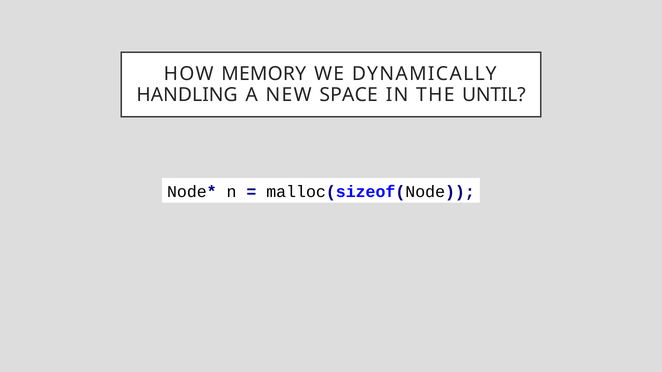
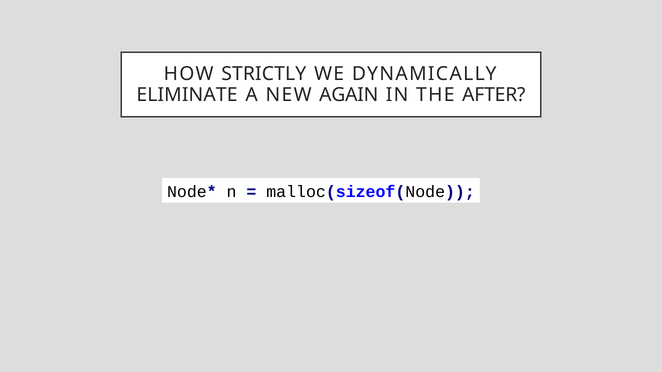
MEMORY: MEMORY -> STRICTLY
HANDLING: HANDLING -> ELIMINATE
SPACE: SPACE -> AGAIN
UNTIL: UNTIL -> AFTER
